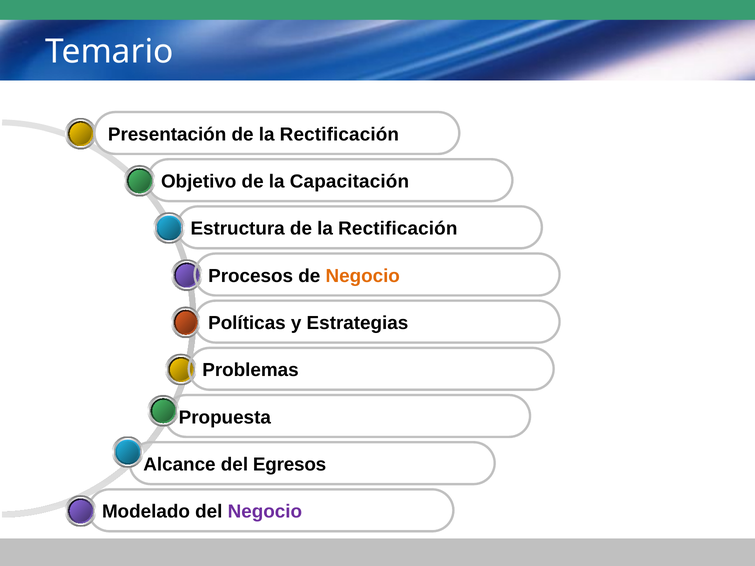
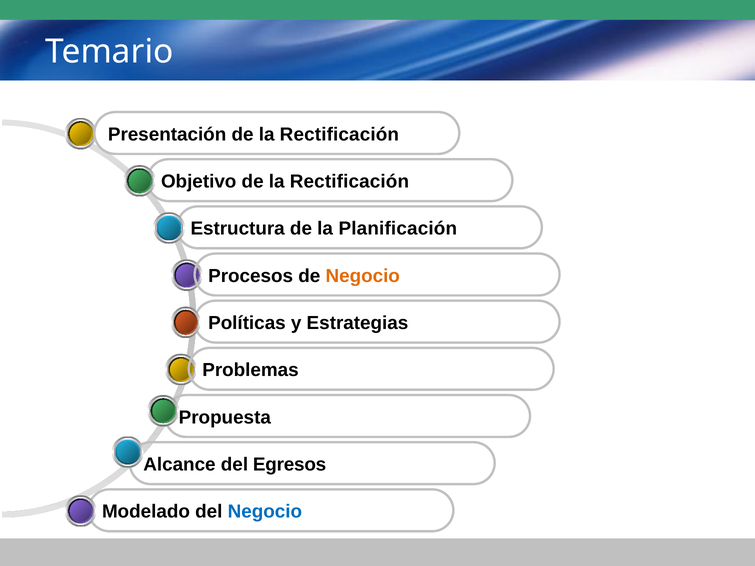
Capacitación at (349, 182): Capacitación -> Rectificación
Rectificación at (398, 229): Rectificación -> Planificación
Negocio at (265, 512) colour: purple -> blue
